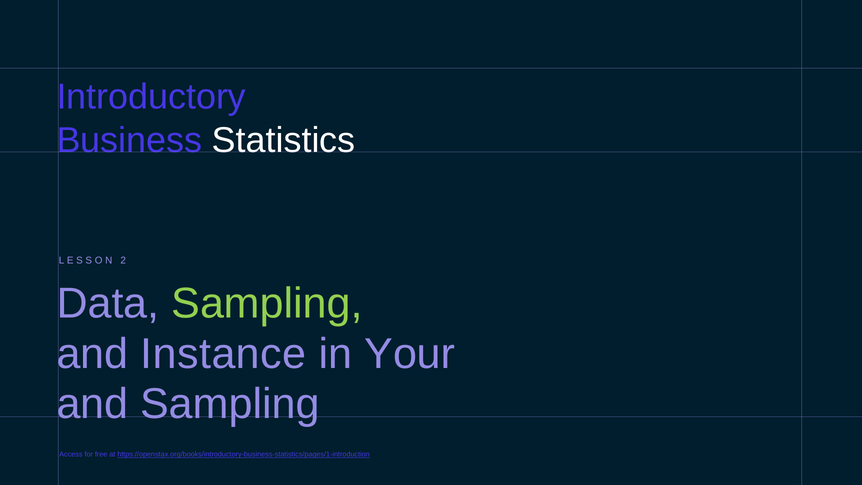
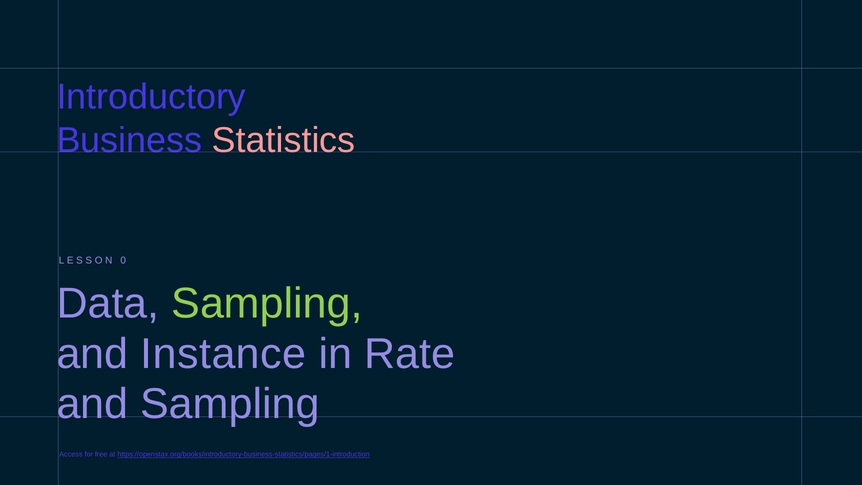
Statistics colour: white -> pink
2: 2 -> 0
Your: Your -> Rate
